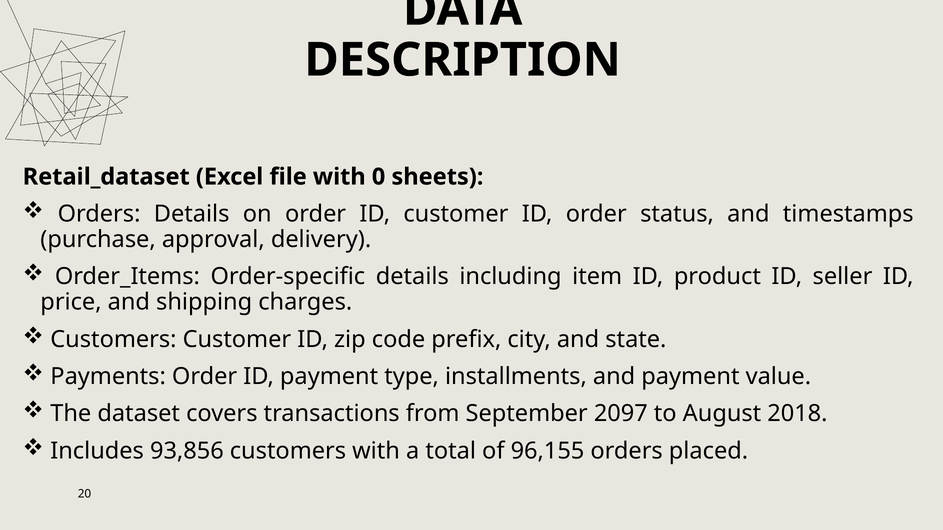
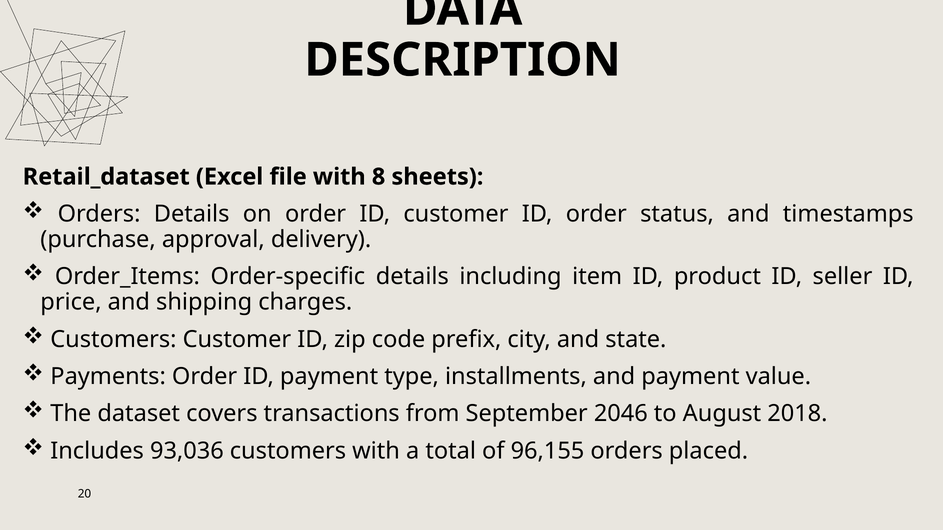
0: 0 -> 8
2097: 2097 -> 2046
93,856: 93,856 -> 93,036
